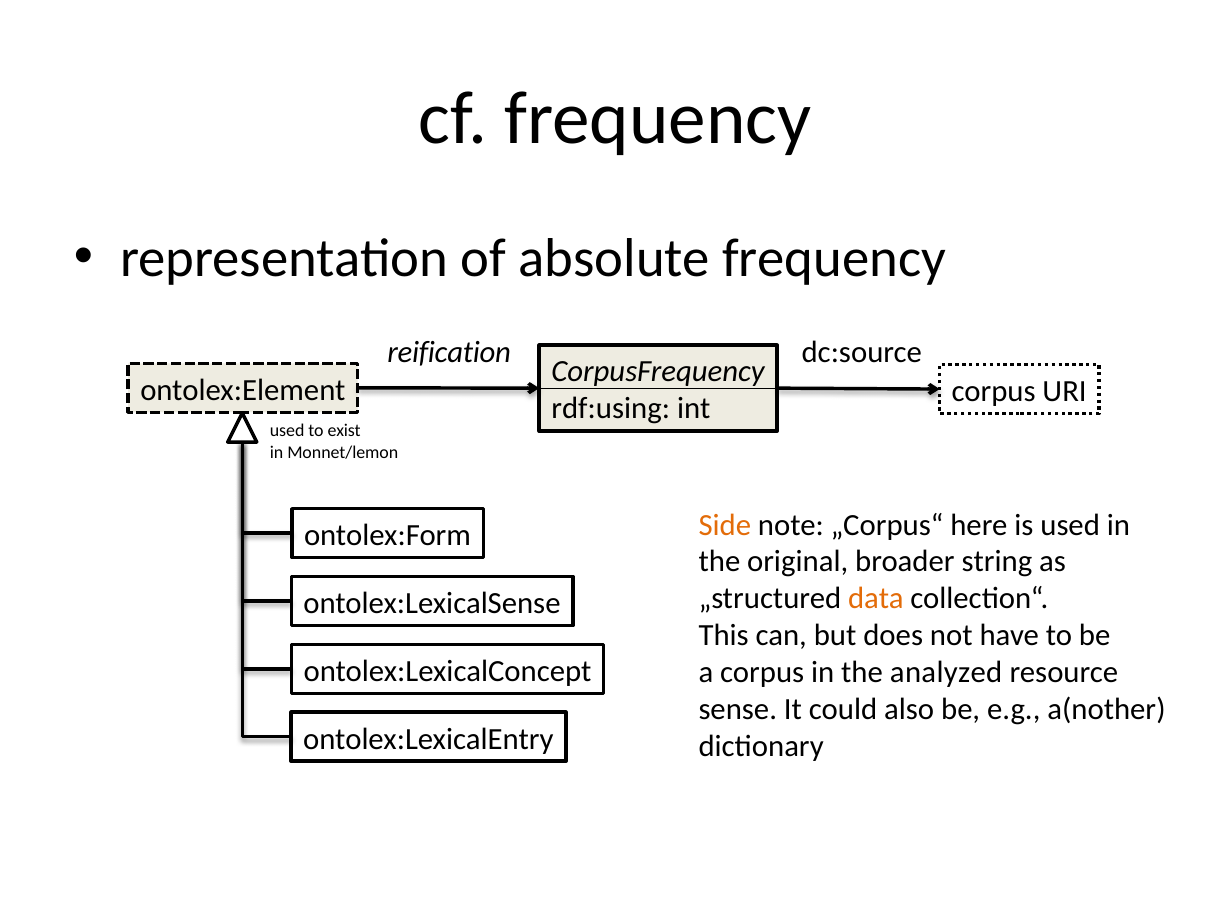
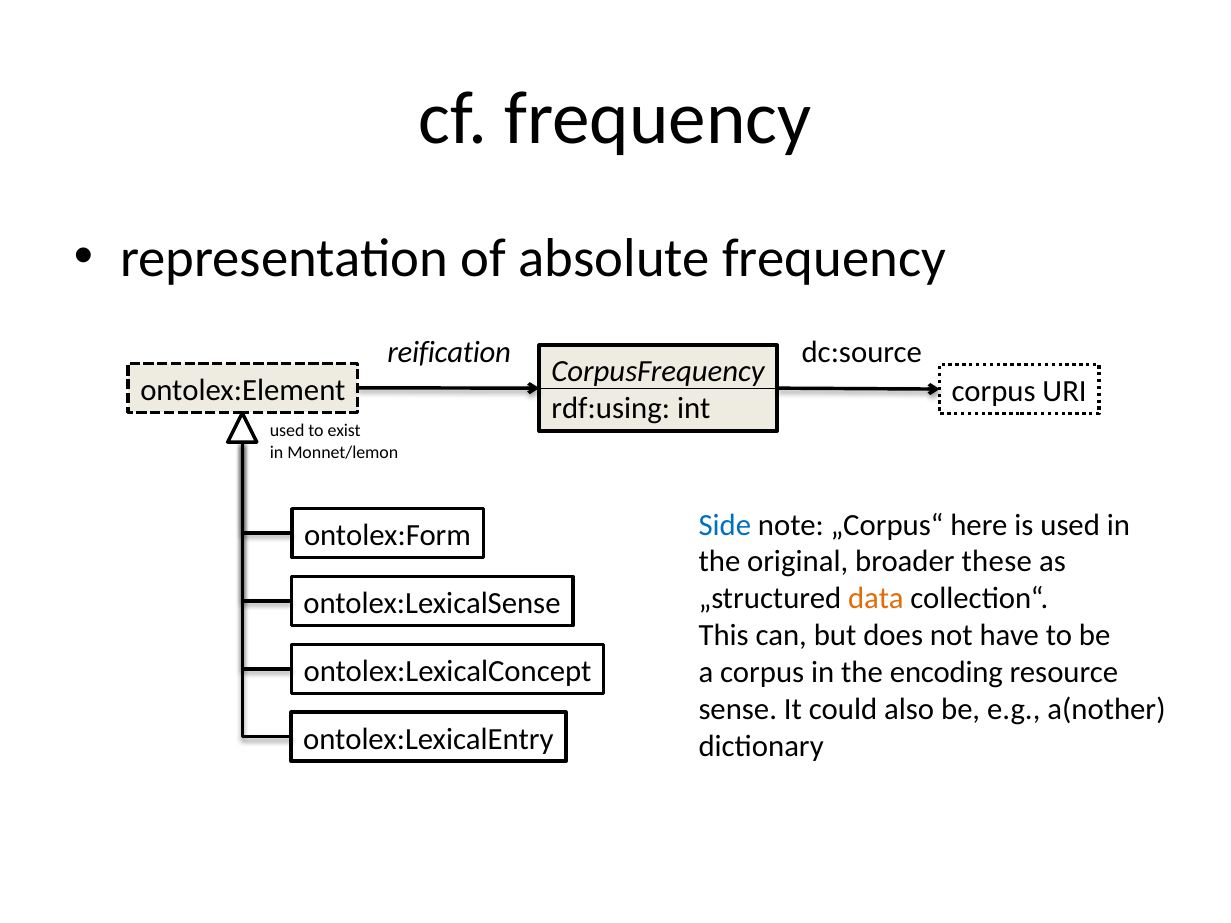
Side colour: orange -> blue
string: string -> these
analyzed: analyzed -> encoding
